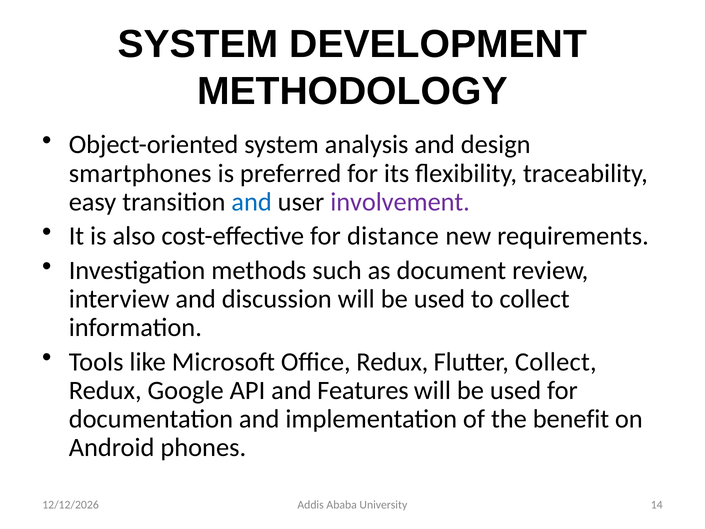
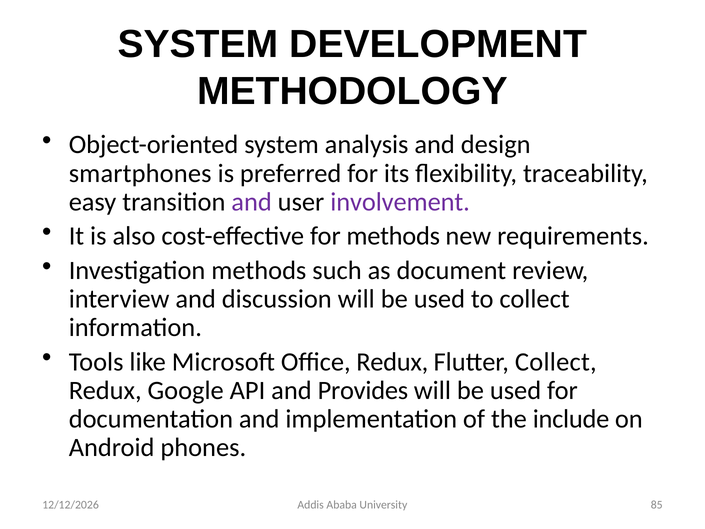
and at (252, 202) colour: blue -> purple
for distance: distance -> methods
Features: Features -> Provides
benefit: benefit -> include
14: 14 -> 85
